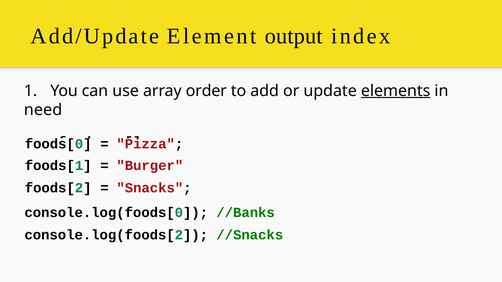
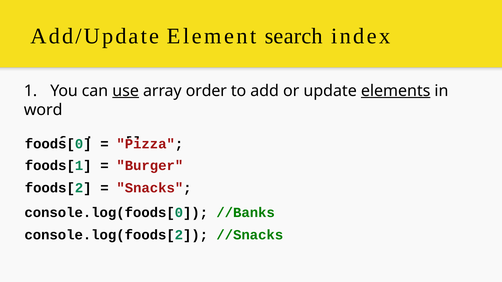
output: output -> search
use underline: none -> present
need: need -> word
